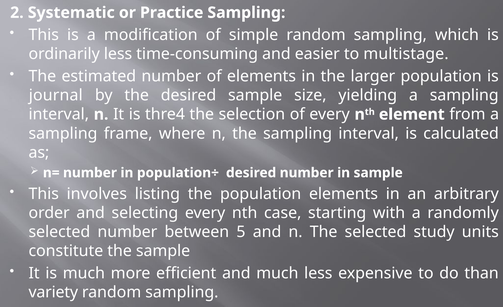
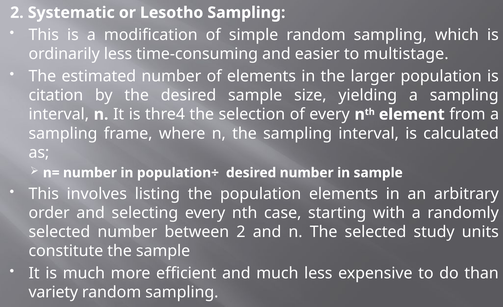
Practice: Practice -> Lesotho
journal: journal -> citation
between 5: 5 -> 2
